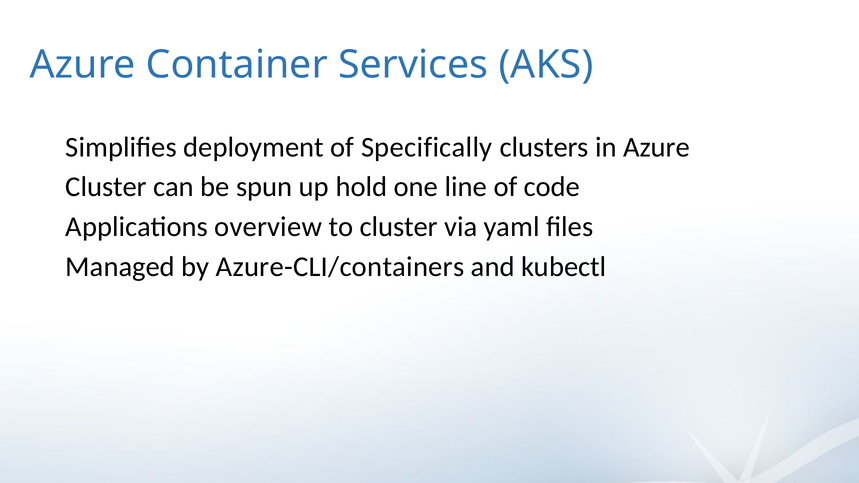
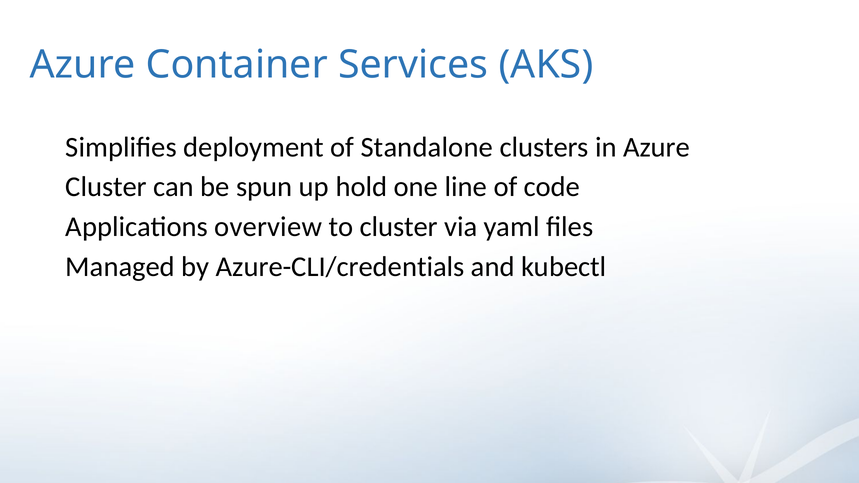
Specifically: Specifically -> Standalone
Azure-CLI/containers: Azure-CLI/containers -> Azure-CLI/credentials
